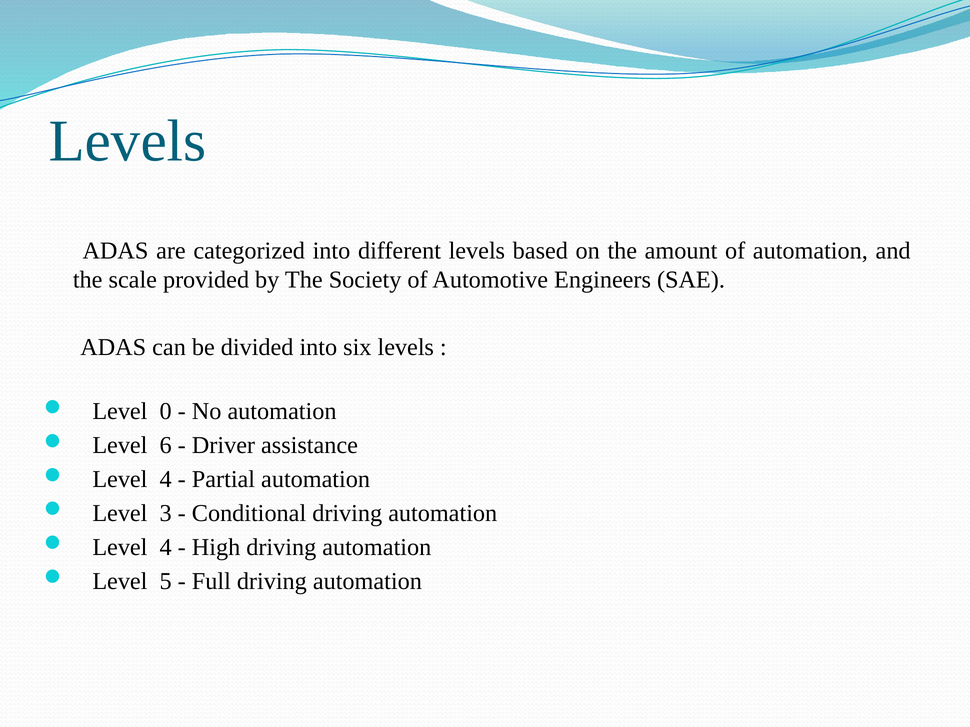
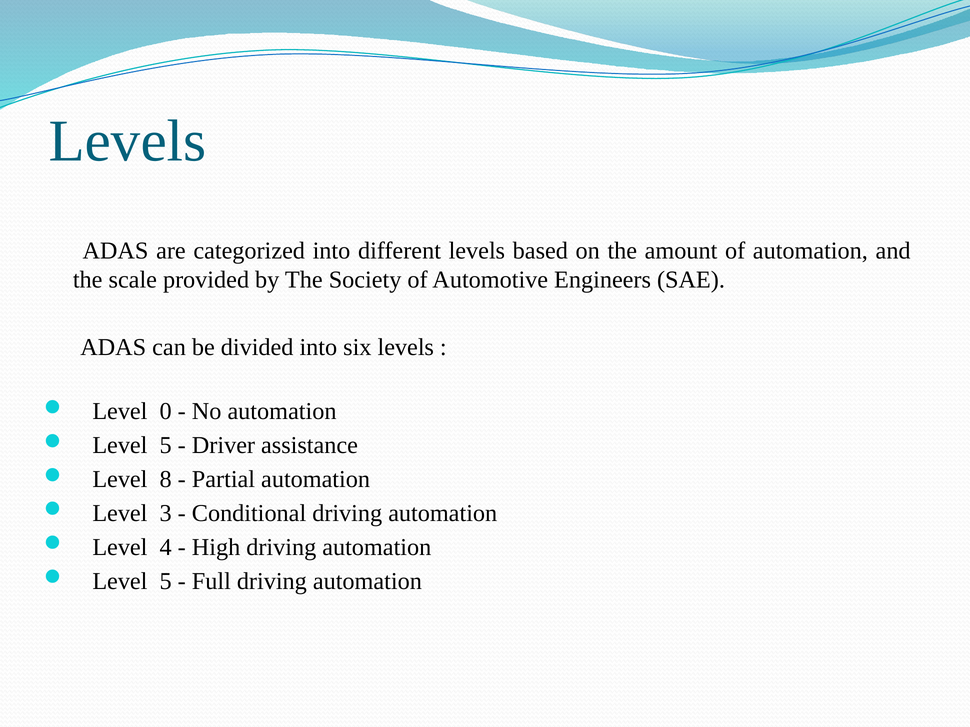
6 at (166, 446): 6 -> 5
4 at (166, 480): 4 -> 8
